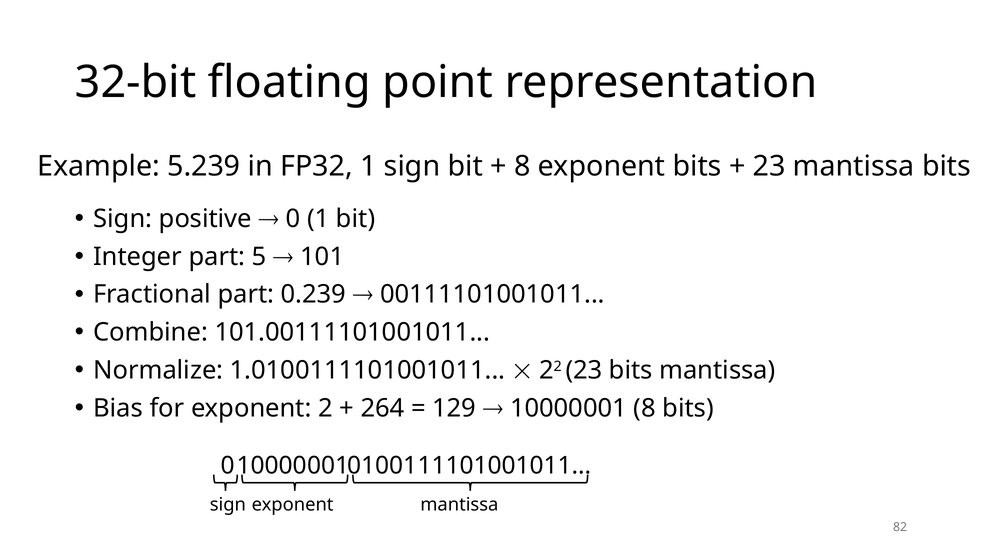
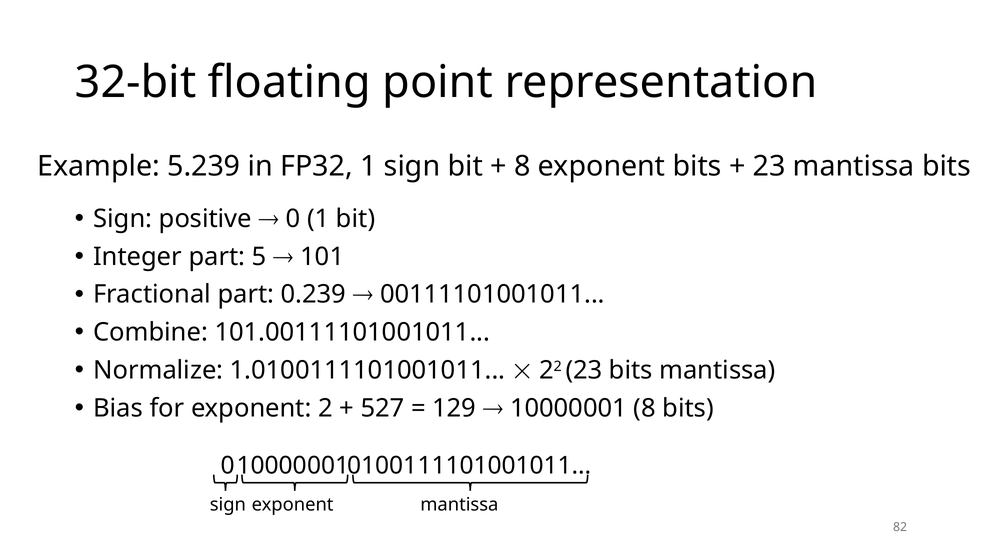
264: 264 -> 527
